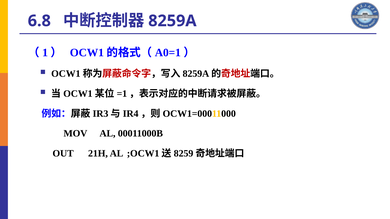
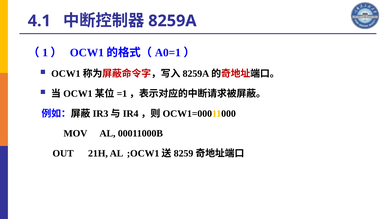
6.8: 6.8 -> 4.1
